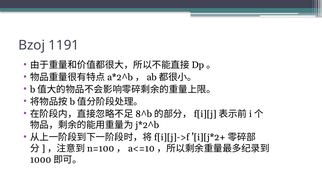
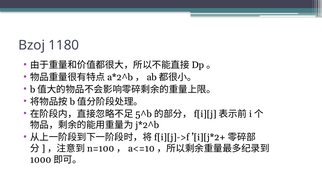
1191: 1191 -> 1180
8^b: 8^b -> 5^b
